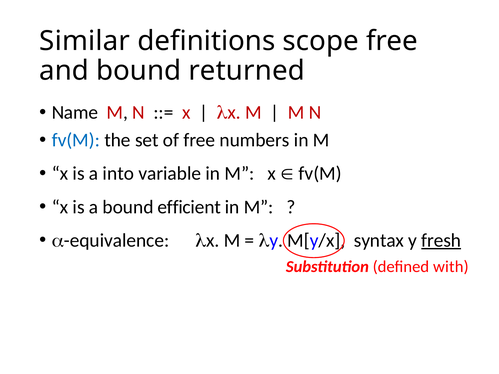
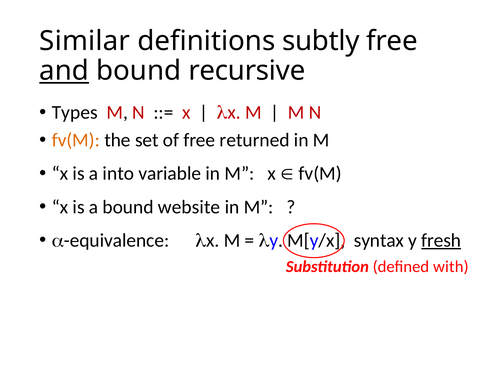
scope: scope -> subtly
and underline: none -> present
returned: returned -> recursive
Name: Name -> Types
fv(M at (76, 140) colour: blue -> orange
numbers: numbers -> returned
efficient: efficient -> website
